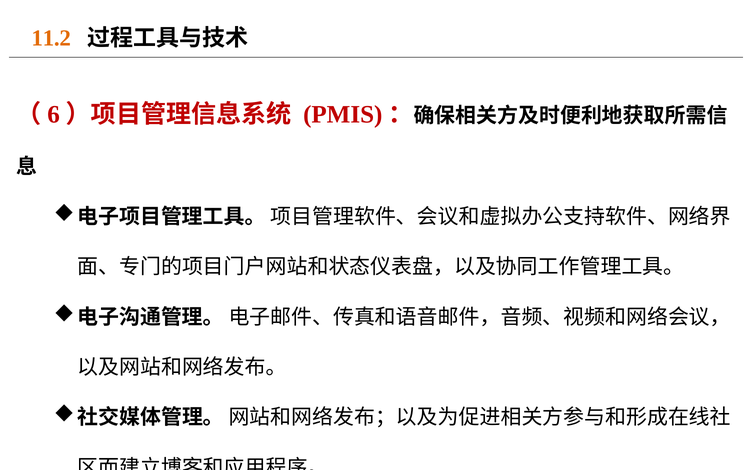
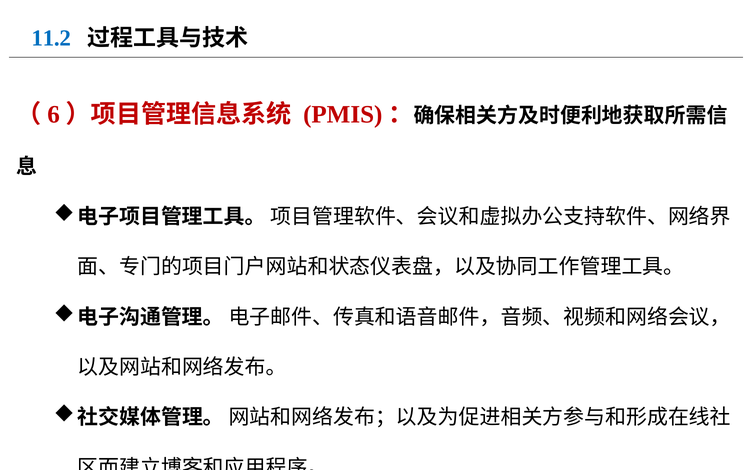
11.2 colour: orange -> blue
